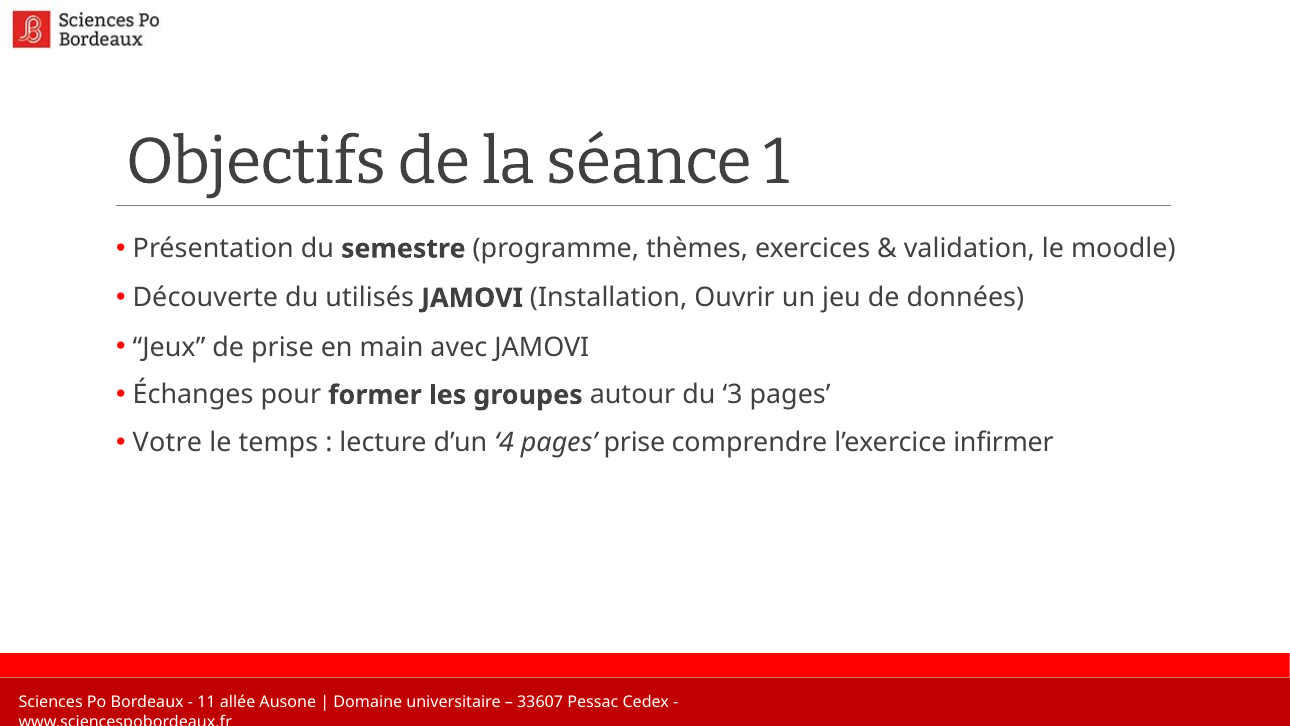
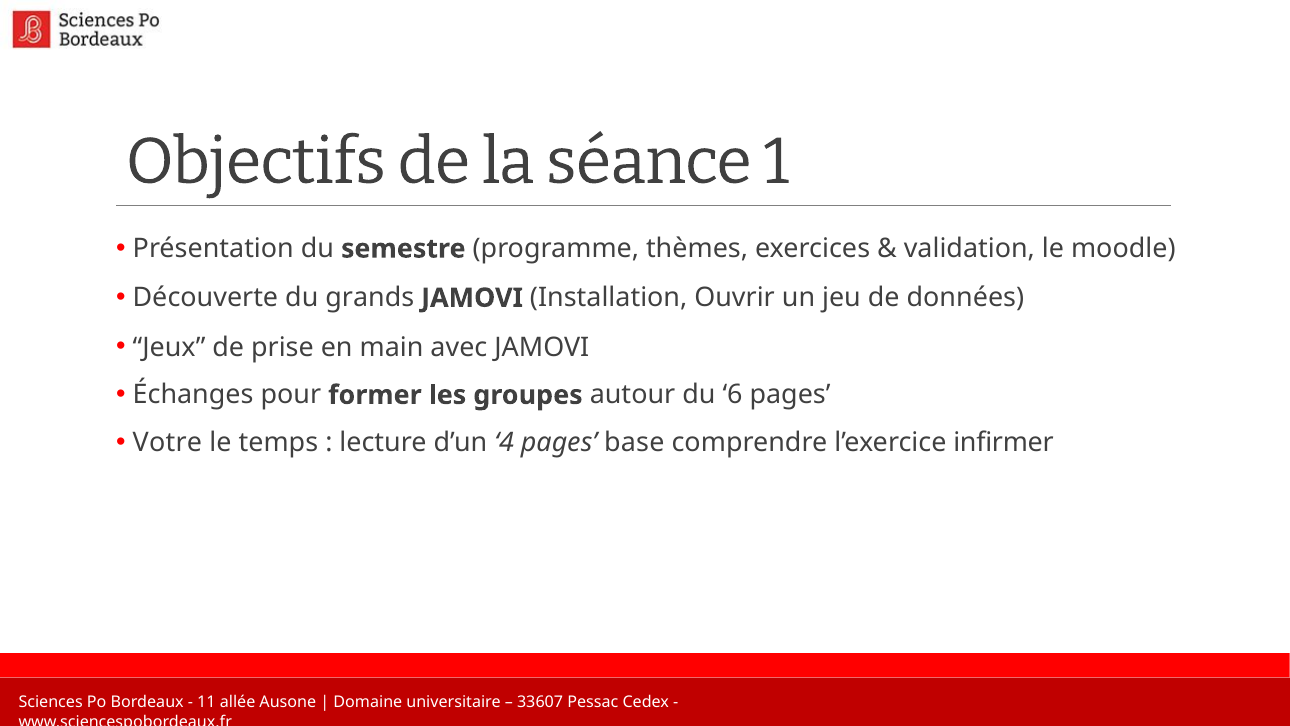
utilisés: utilisés -> grands
3: 3 -> 6
pages prise: prise -> base
